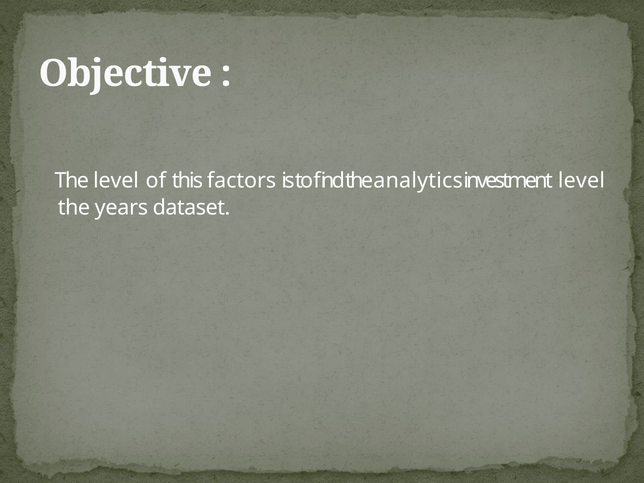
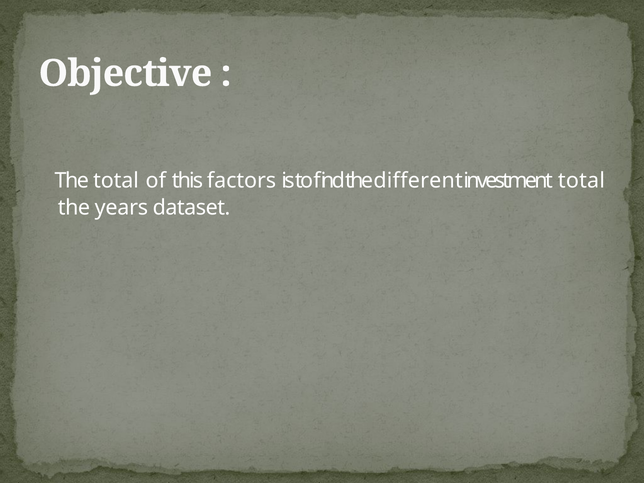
The level: level -> total
analytics: analytics -> different
investment level: level -> total
